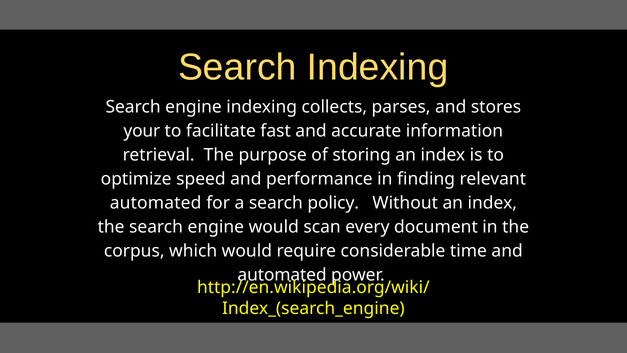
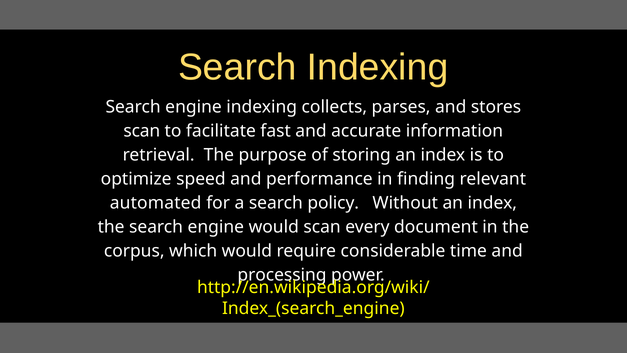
your at (142, 131): your -> scan
automated at (282, 275): automated -> processing
